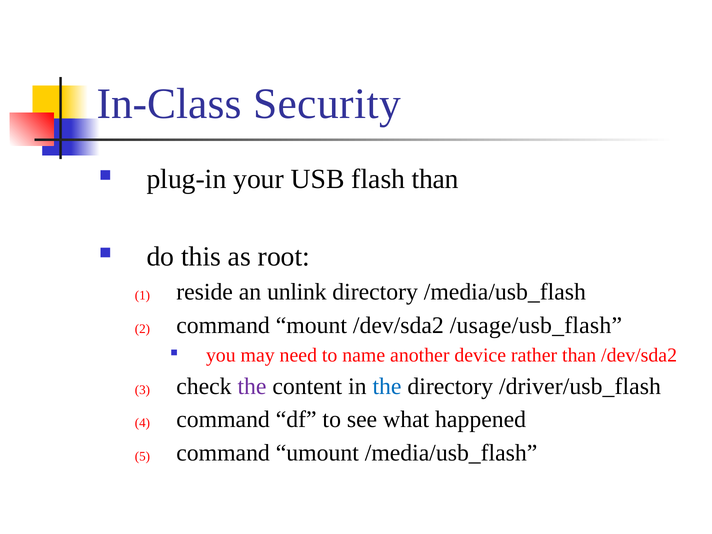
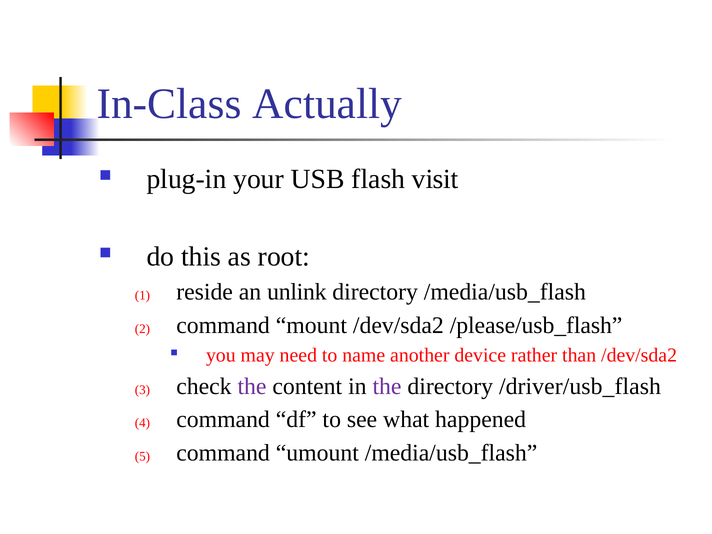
Security: Security -> Actually
flash than: than -> visit
/usage/usb_flash: /usage/usb_flash -> /please/usb_flash
the at (387, 386) colour: blue -> purple
